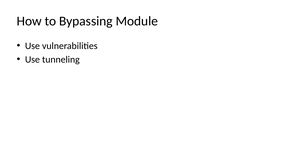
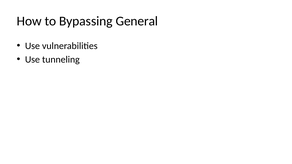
Module: Module -> General
